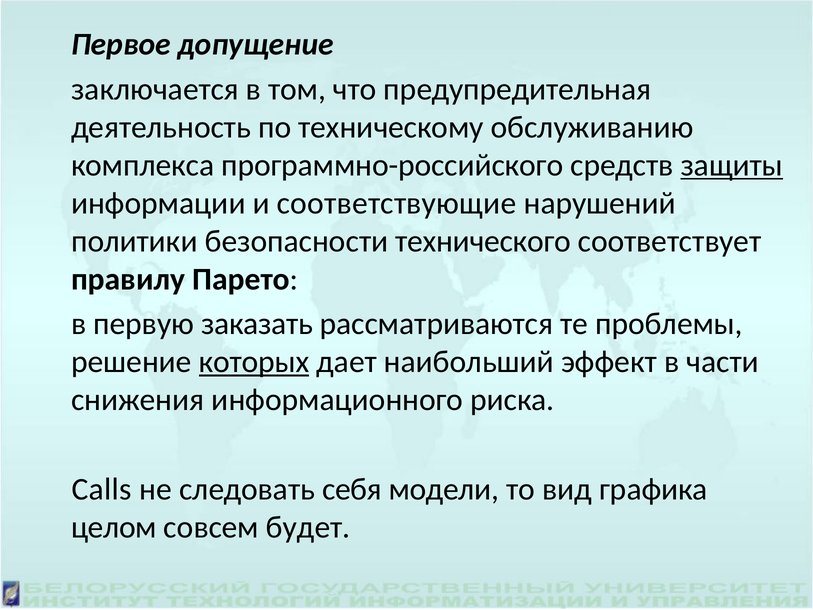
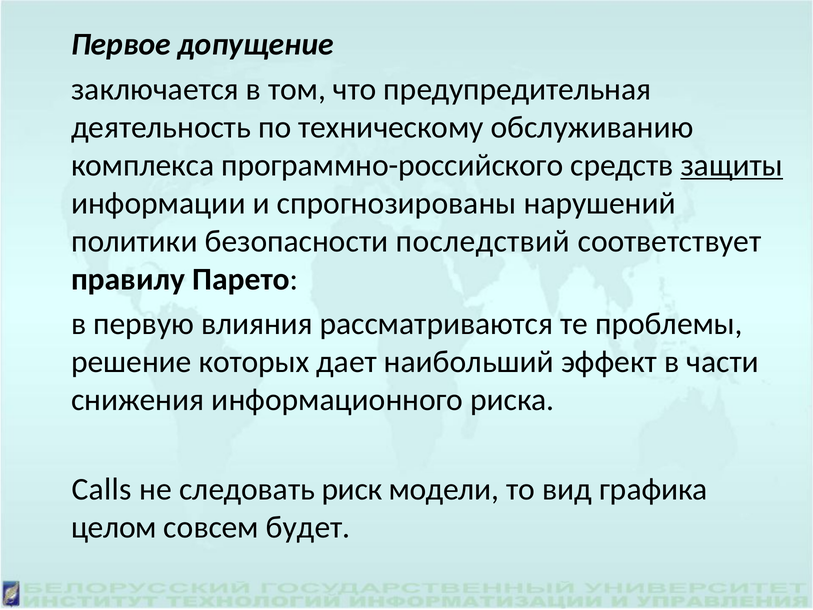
соответствующие: соответствующие -> спрогнозированы
технического: технического -> последствий
заказать: заказать -> влияния
которых underline: present -> none
себя: себя -> риск
